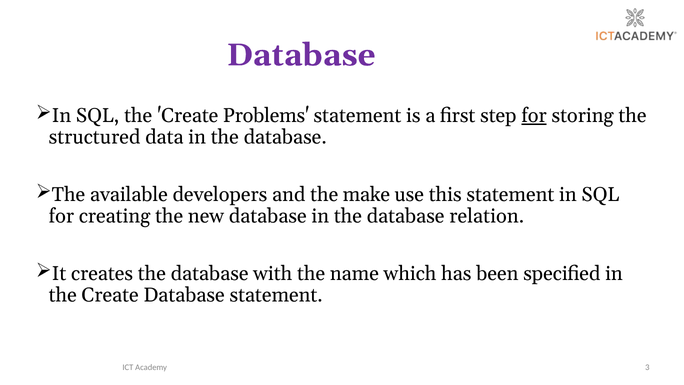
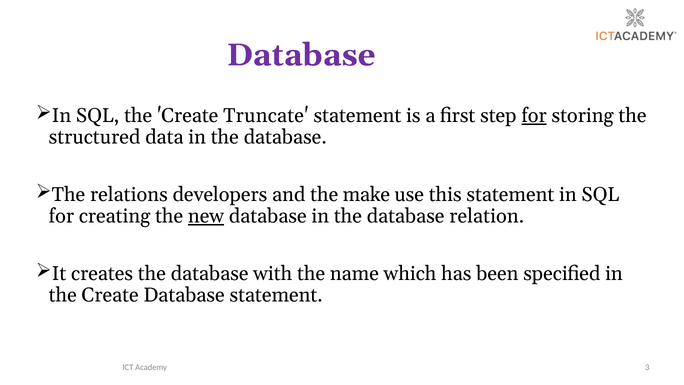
Problems: Problems -> Truncate
available: available -> relations
new underline: none -> present
